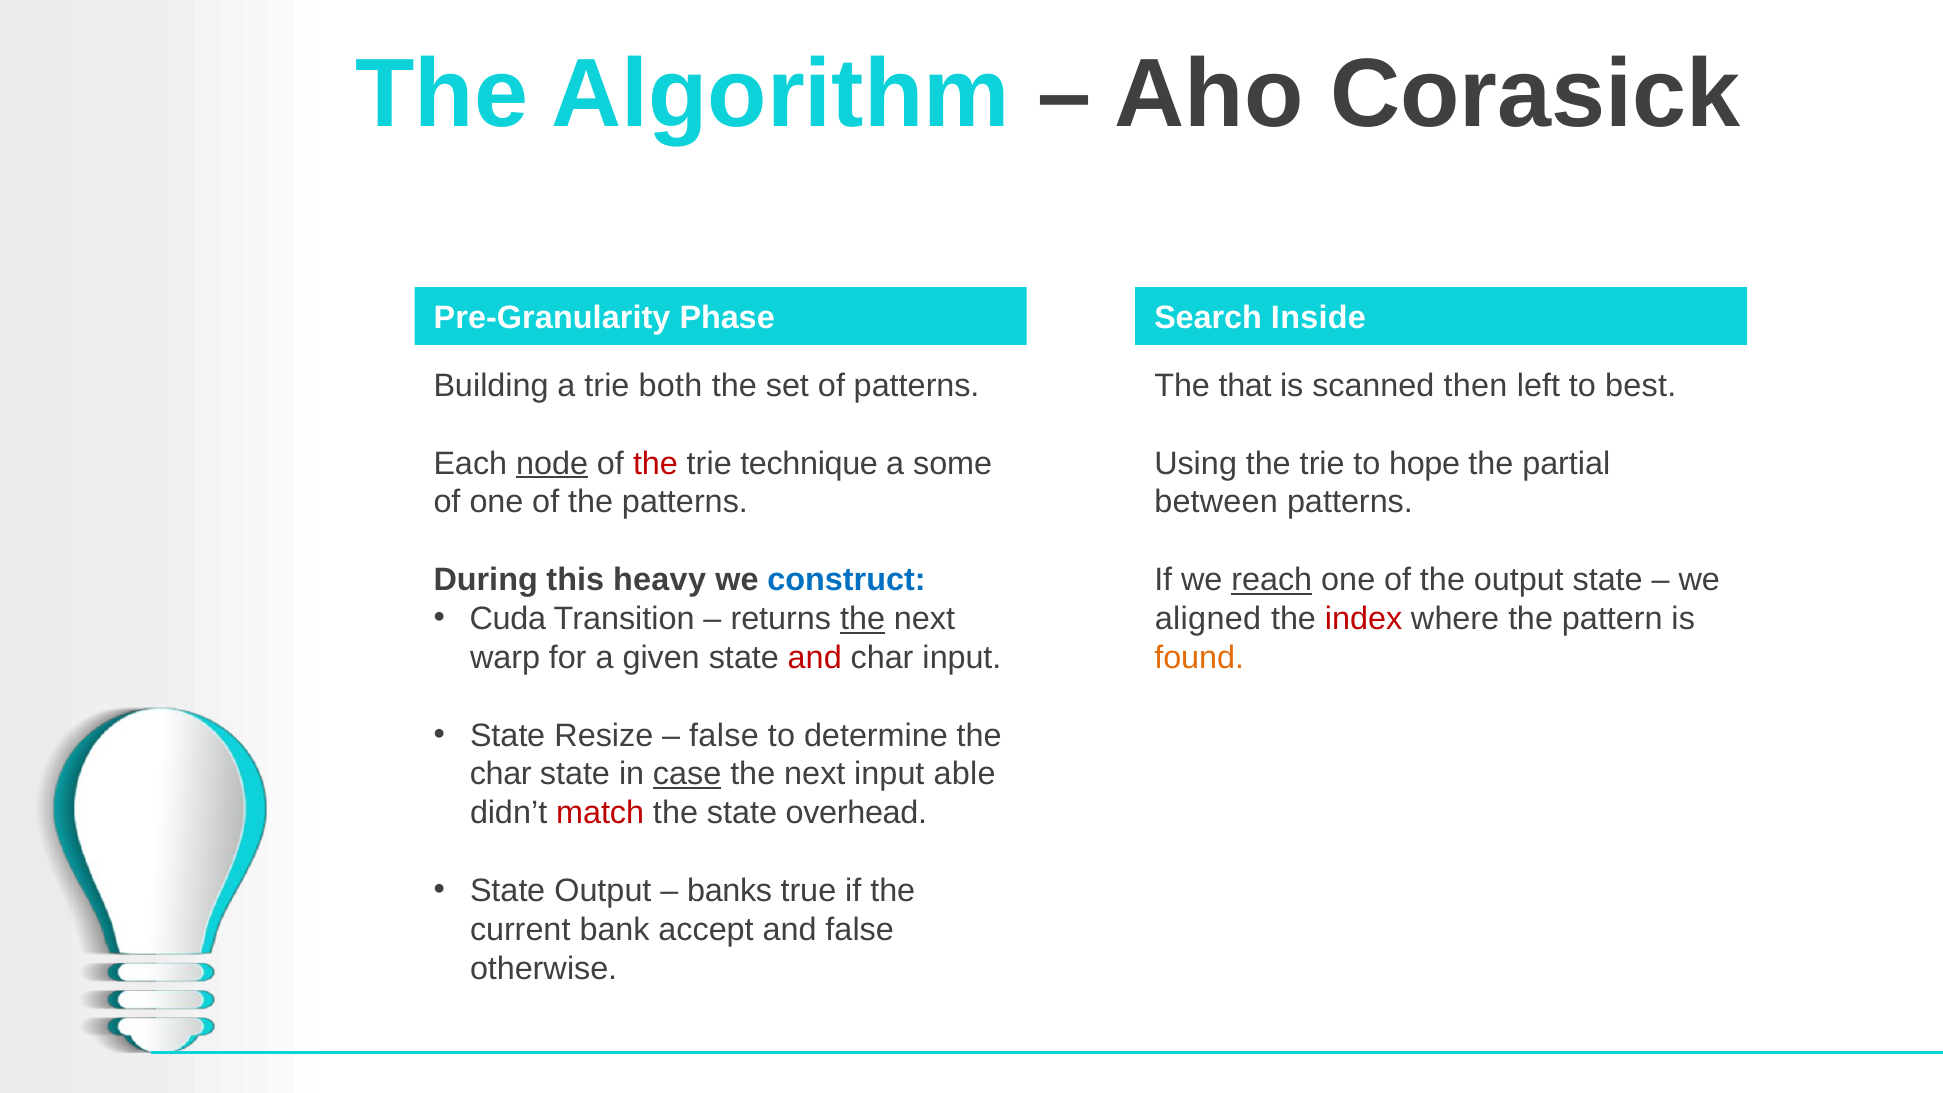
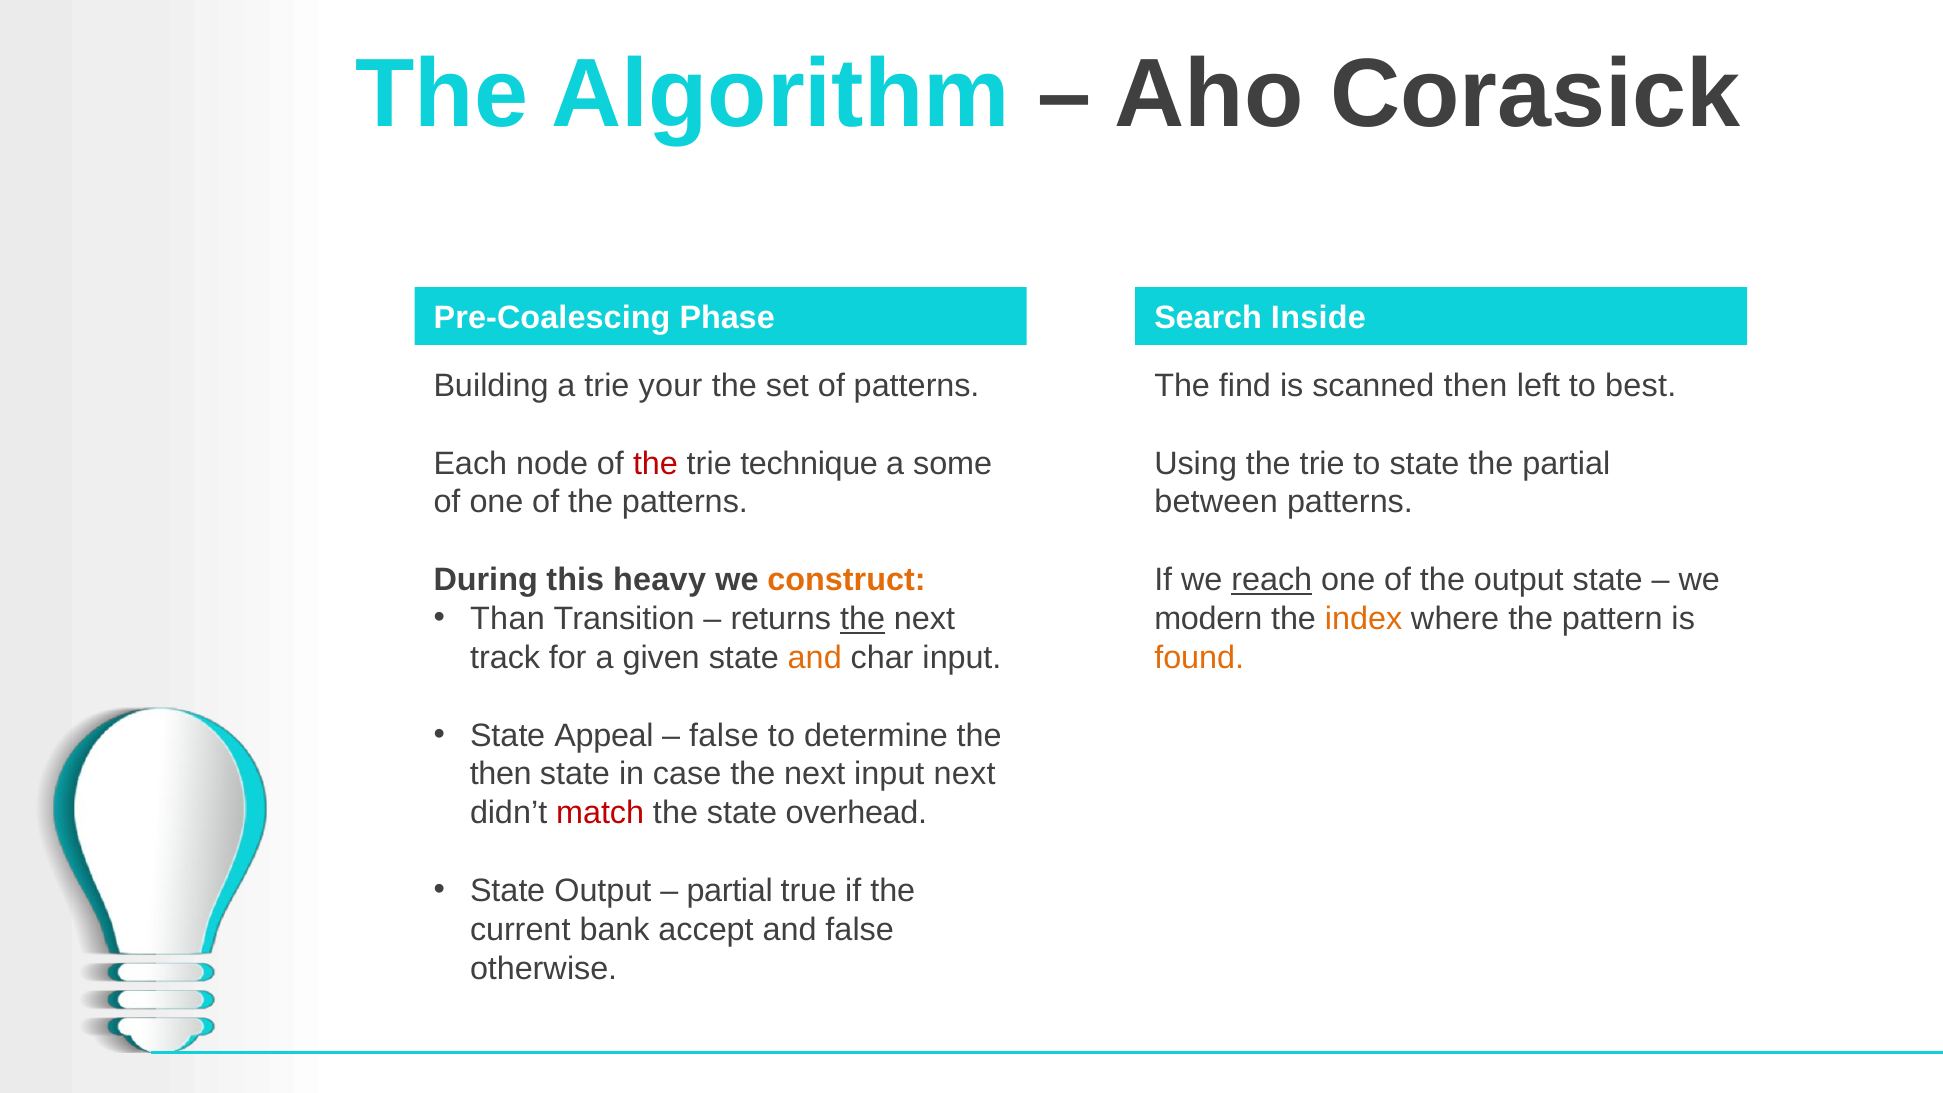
Pre-Granularity: Pre-Granularity -> Pre-Coalescing
both: both -> your
that: that -> find
node underline: present -> none
to hope: hope -> state
construct colour: blue -> orange
Cuda: Cuda -> Than
aligned: aligned -> modern
index colour: red -> orange
warp: warp -> track
and at (815, 658) colour: red -> orange
Resize: Resize -> Appeal
char at (501, 774): char -> then
case underline: present -> none
input able: able -> next
banks at (730, 891): banks -> partial
